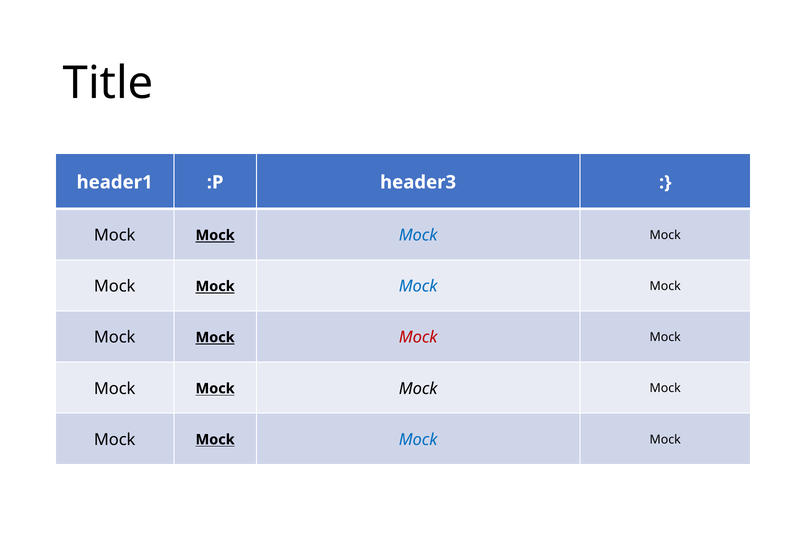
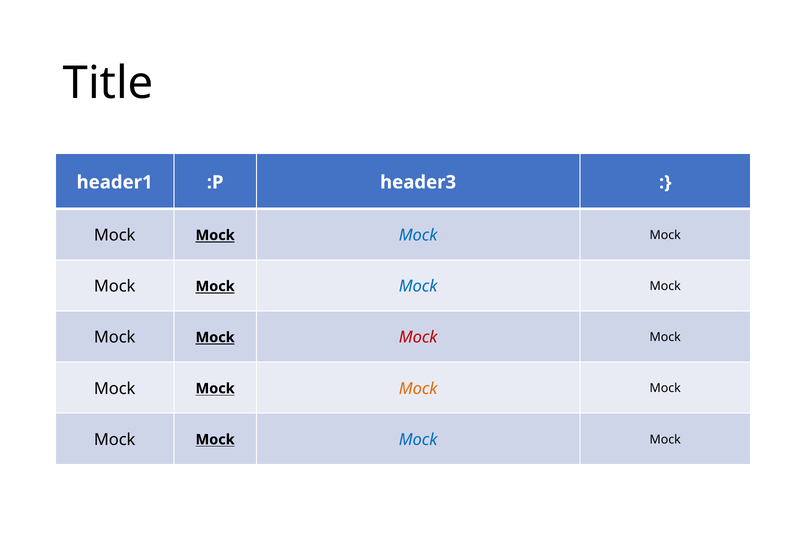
Mock at (418, 389) colour: black -> orange
